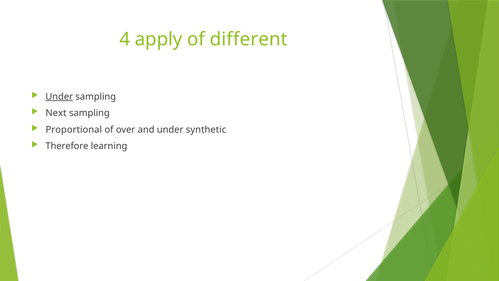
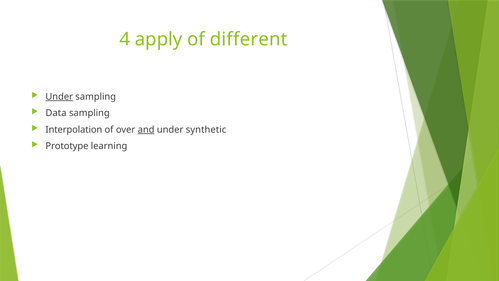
Next: Next -> Data
Proportional: Proportional -> Interpolation
and underline: none -> present
Therefore: Therefore -> Prototype
